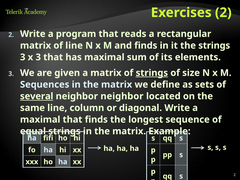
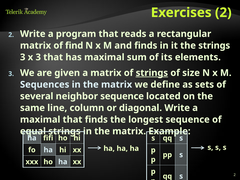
of line: line -> find
several underline: present -> none
neighbor neighbor: neighbor -> sequence
